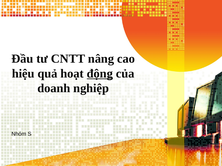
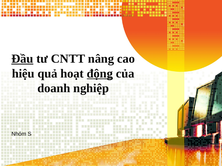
Đầu underline: none -> present
